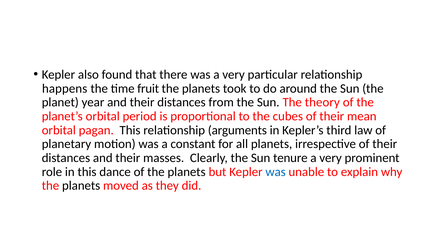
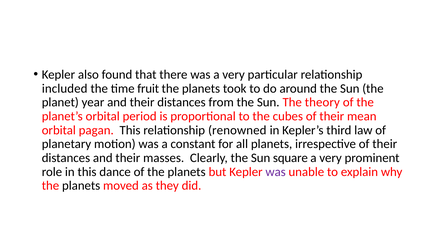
happens: happens -> included
arguments: arguments -> renowned
tenure: tenure -> square
was at (276, 171) colour: blue -> purple
